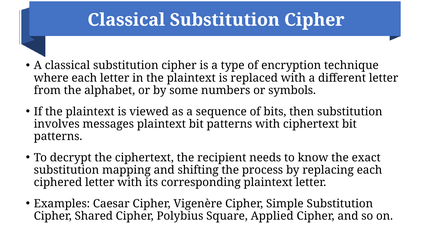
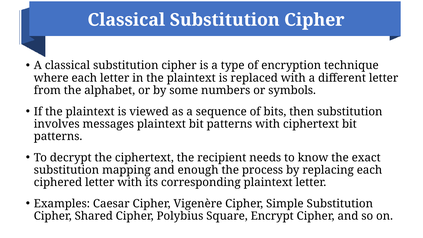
shifting: shifting -> enough
Applied: Applied -> Encrypt
